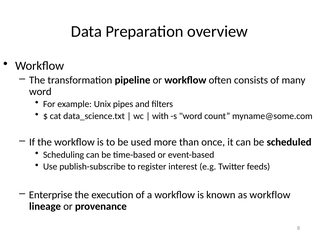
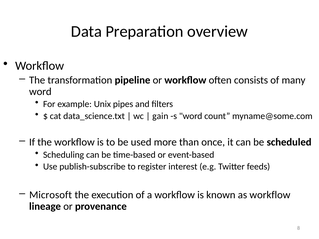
with: with -> gain
Enterprise: Enterprise -> Microsoft
